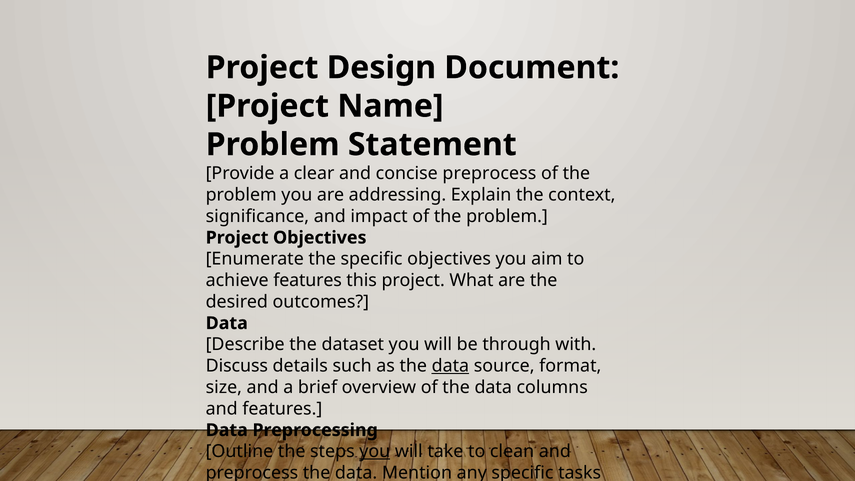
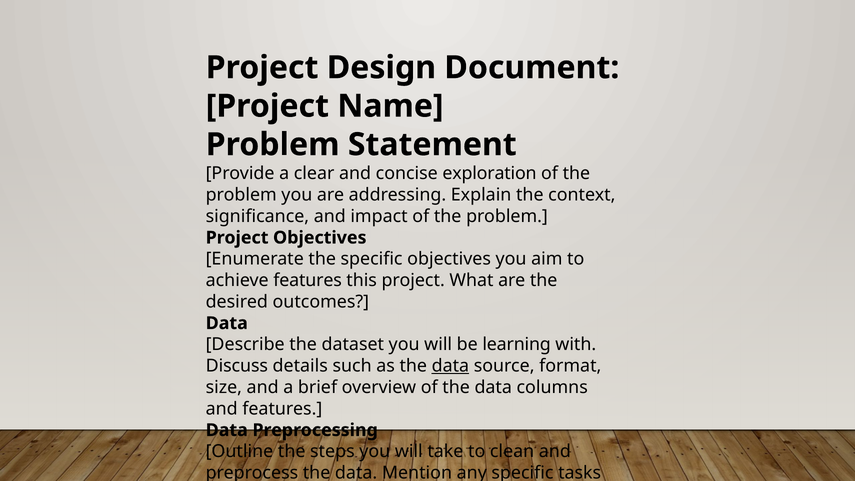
concise preprocess: preprocess -> exploration
through: through -> learning
you at (375, 451) underline: present -> none
